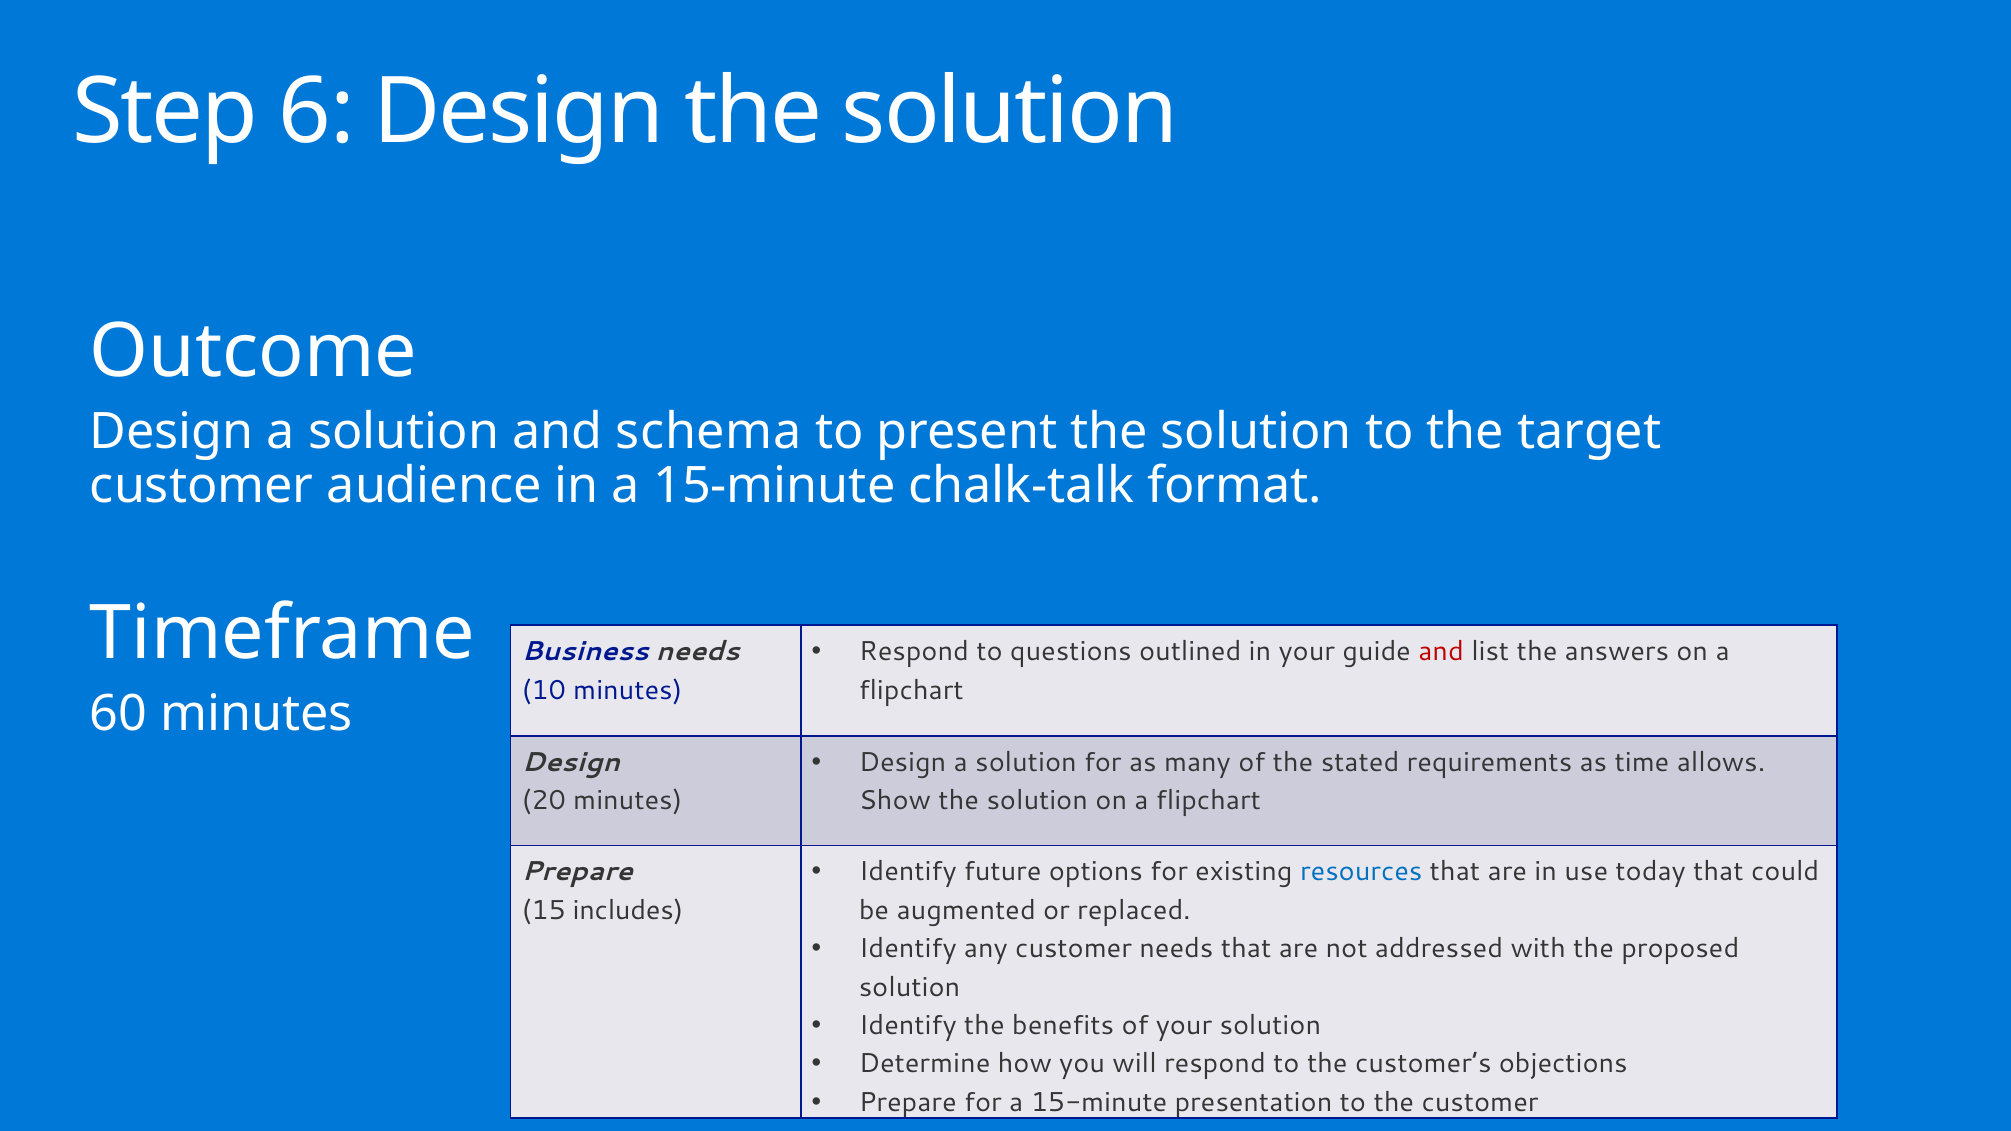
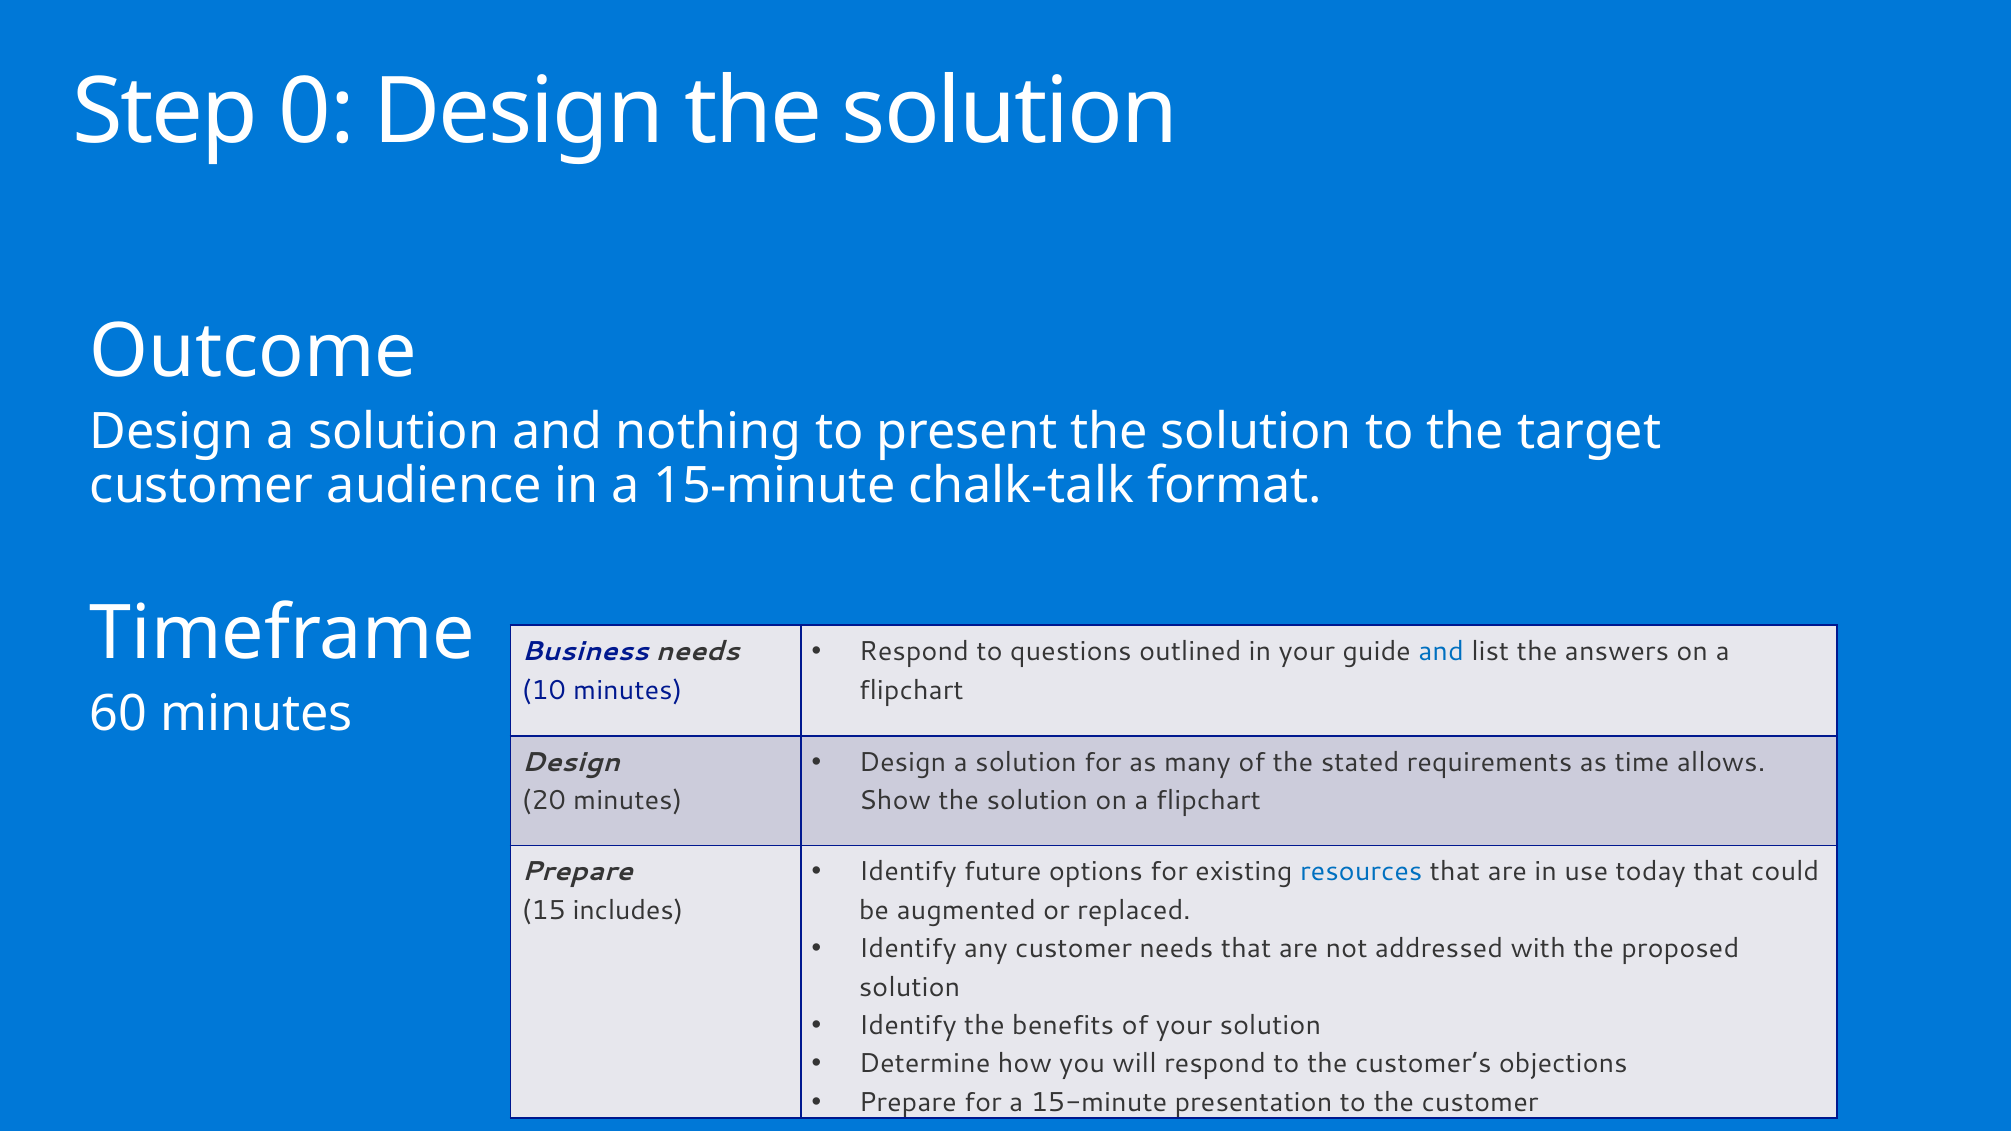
6: 6 -> 0
schema: schema -> nothing
and at (1441, 652) colour: red -> blue
